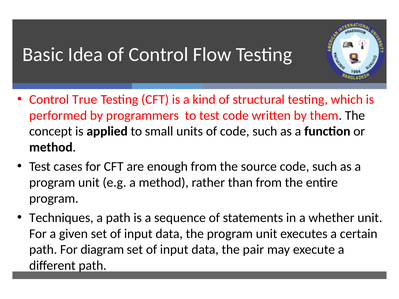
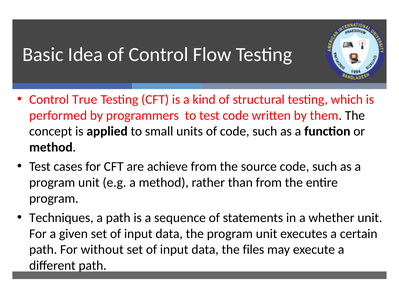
enough: enough -> achieve
diagram: diagram -> without
pair: pair -> files
